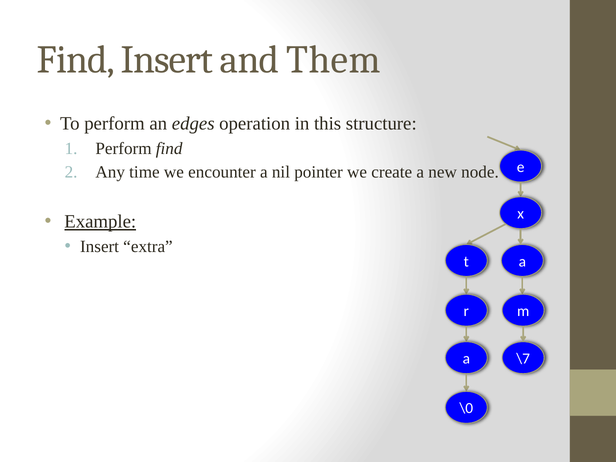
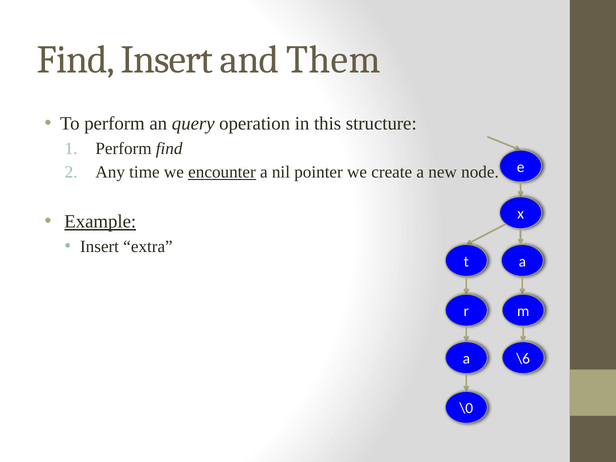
edges: edges -> query
encounter underline: none -> present
\7: \7 -> \6
